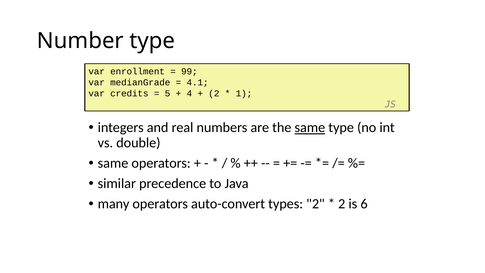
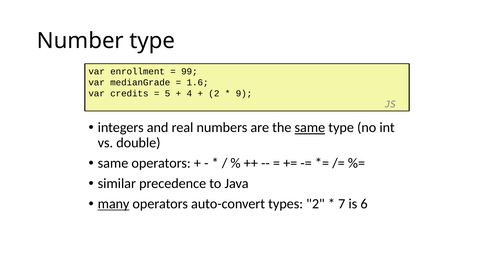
4.1: 4.1 -> 1.6
1: 1 -> 9
many underline: none -> present
2 at (342, 204): 2 -> 7
